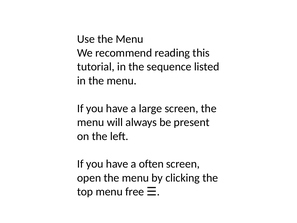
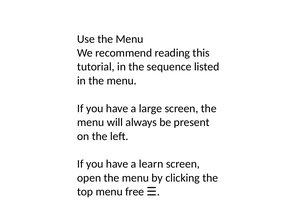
often: often -> learn
